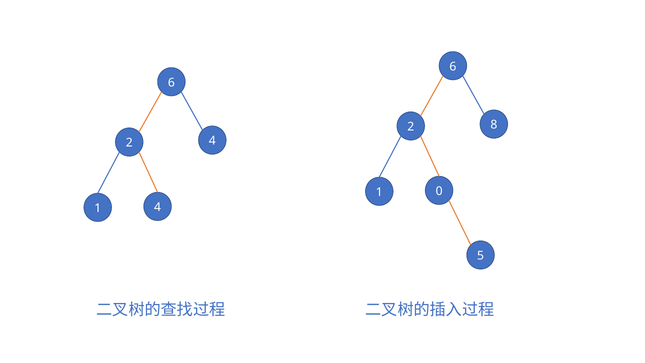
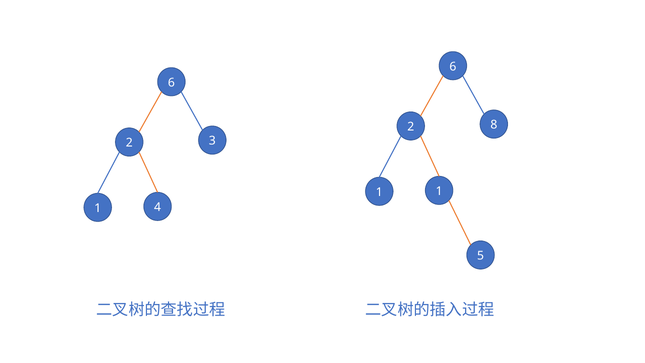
2 4: 4 -> 3
1 0: 0 -> 1
